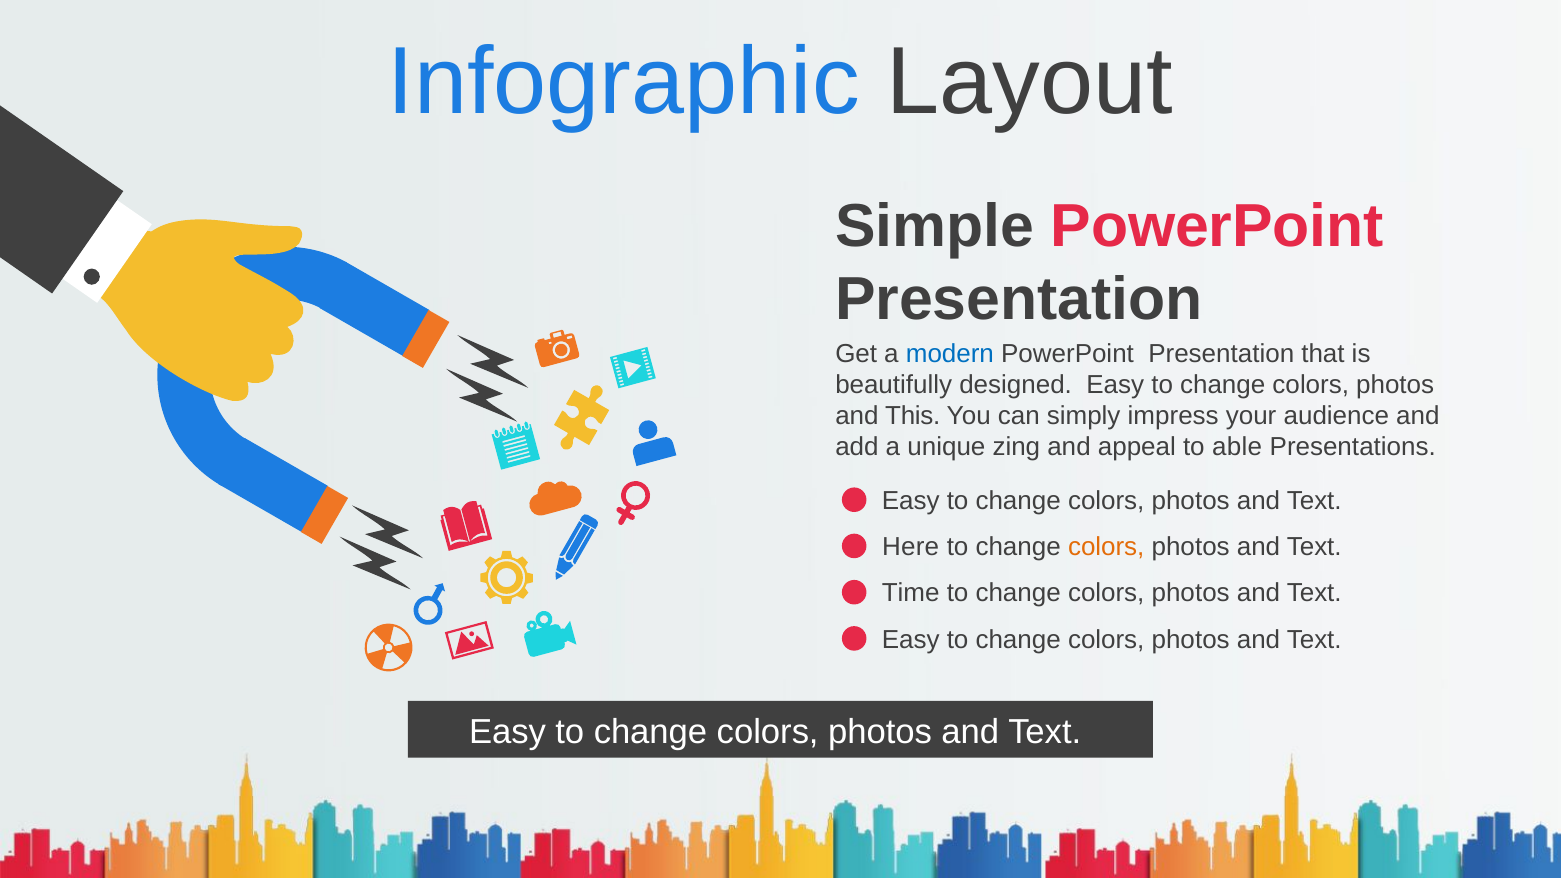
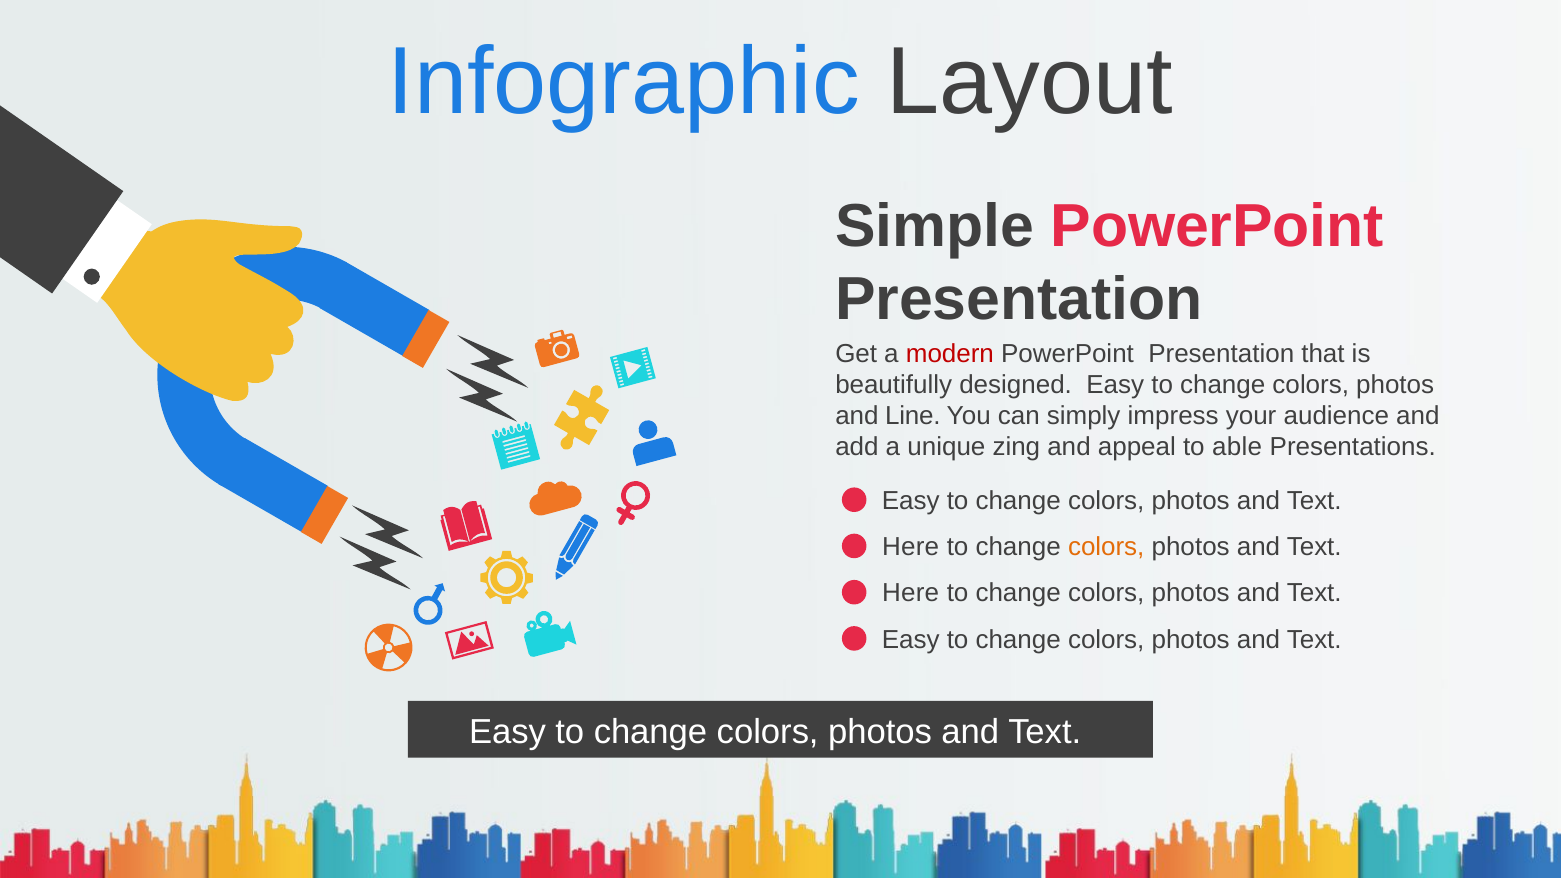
modern colour: blue -> red
This: This -> Line
Time at (911, 593): Time -> Here
